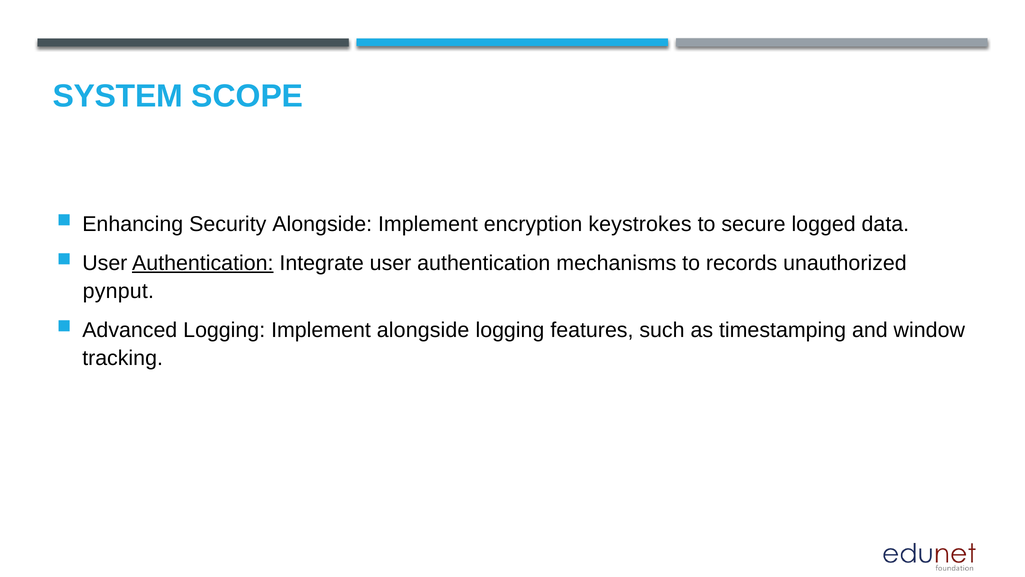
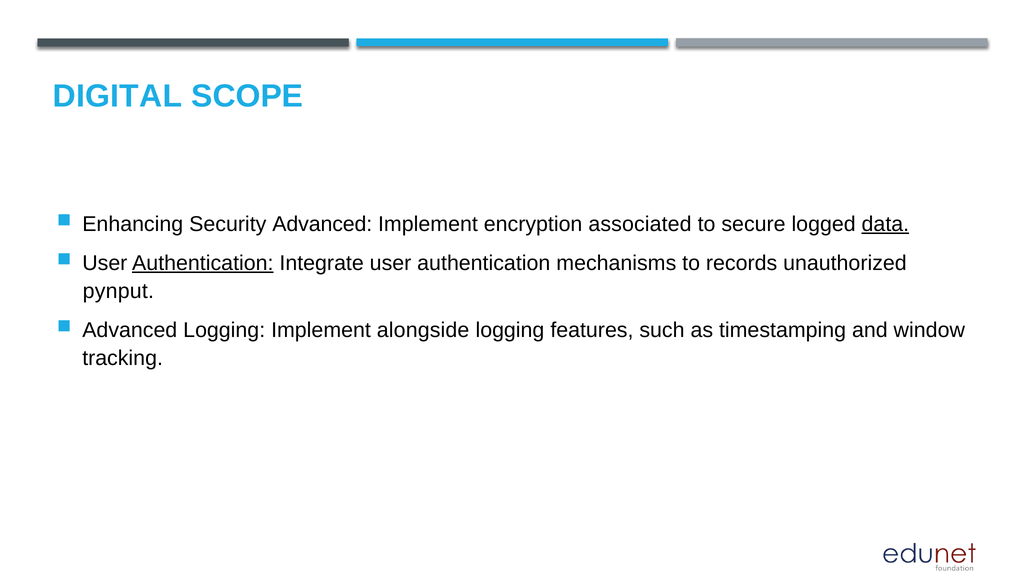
SYSTEM: SYSTEM -> DIGITAL
Security Alongside: Alongside -> Advanced
keystrokes: keystrokes -> associated
data underline: none -> present
